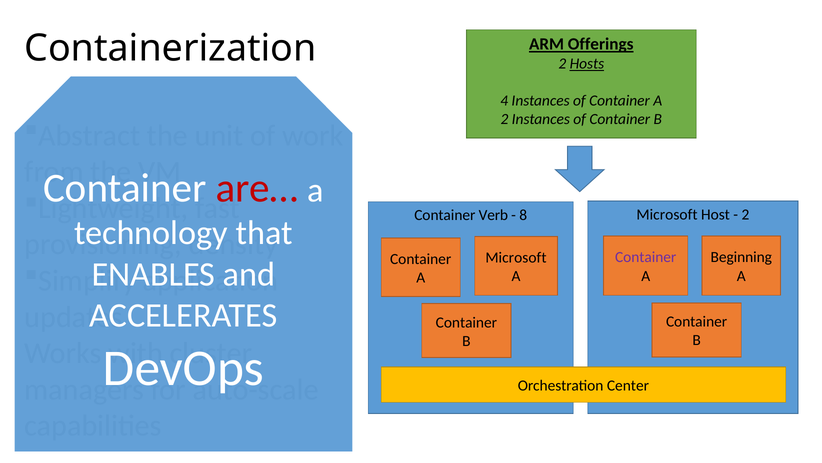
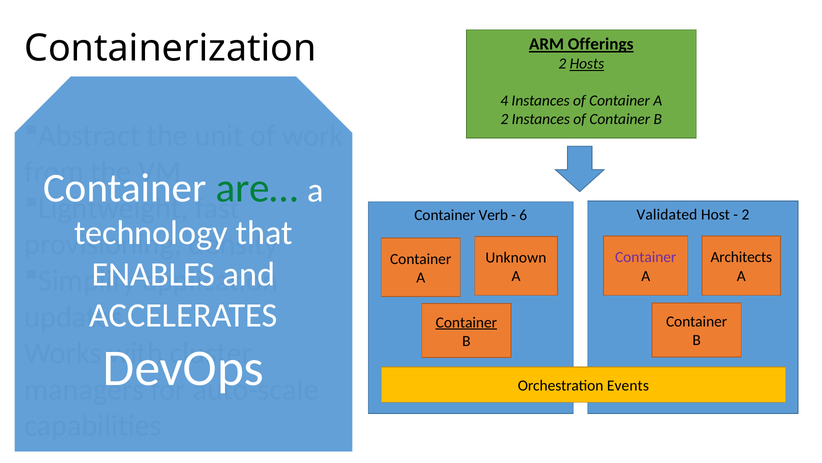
are… colour: red -> green
Microsoft at (667, 214): Microsoft -> Validated
8: 8 -> 6
Beginning: Beginning -> Architects
Microsoft at (516, 257): Microsoft -> Unknown
Container at (466, 322) underline: none -> present
Center: Center -> Events
